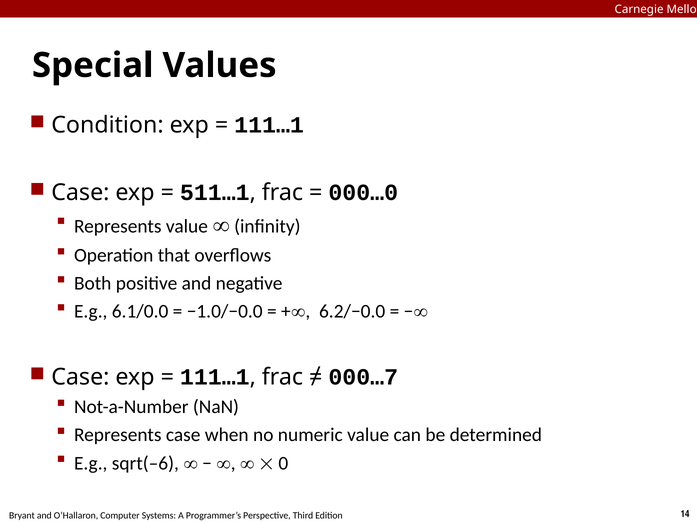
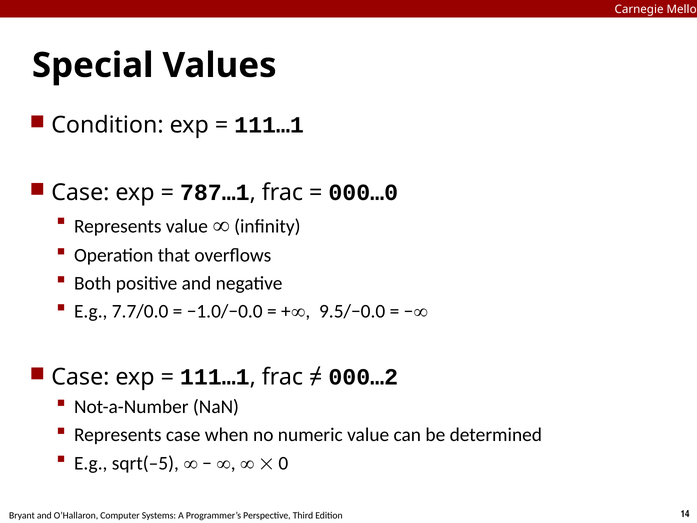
511…1: 511…1 -> 787…1
6.1/0.0: 6.1/0.0 -> 7.7/0.0
6.2/−0.0: 6.2/−0.0 -> 9.5/−0.0
000…7: 000…7 -> 000…2
sqrt(–6: sqrt(–6 -> sqrt(–5
